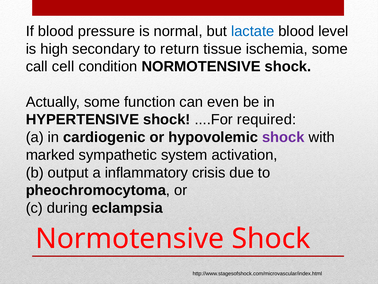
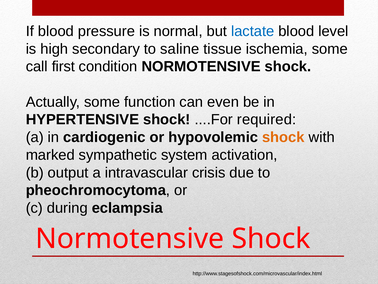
return: return -> saline
cell: cell -> first
shock at (283, 137) colour: purple -> orange
inflammatory: inflammatory -> intravascular
